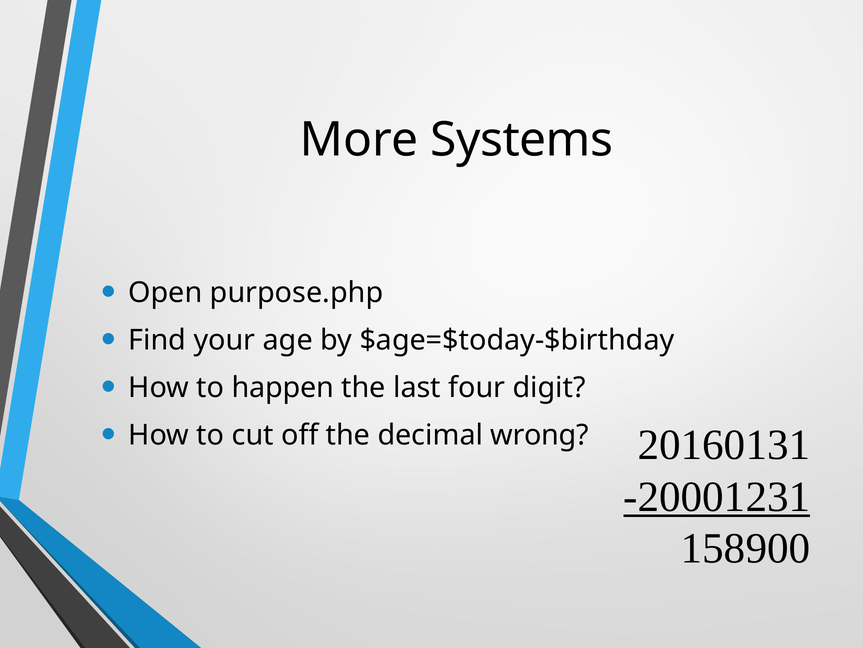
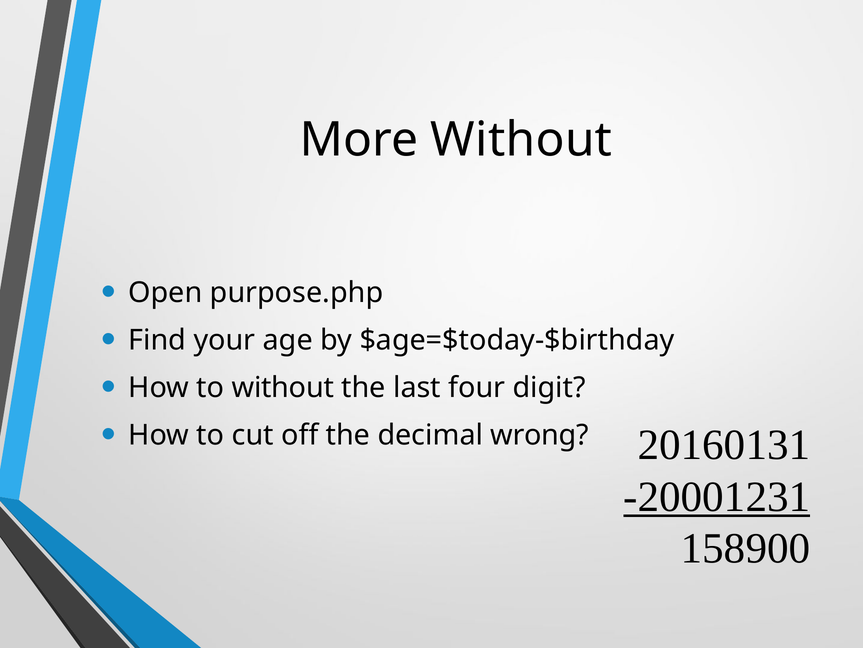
More Systems: Systems -> Without
to happen: happen -> without
